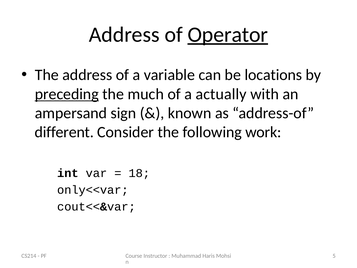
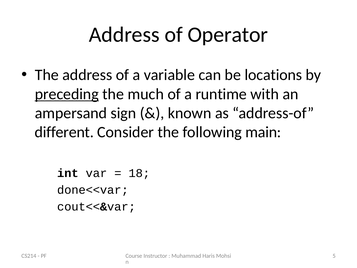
Operator underline: present -> none
actually: actually -> runtime
work: work -> main
only<<var: only<<var -> done<<var
